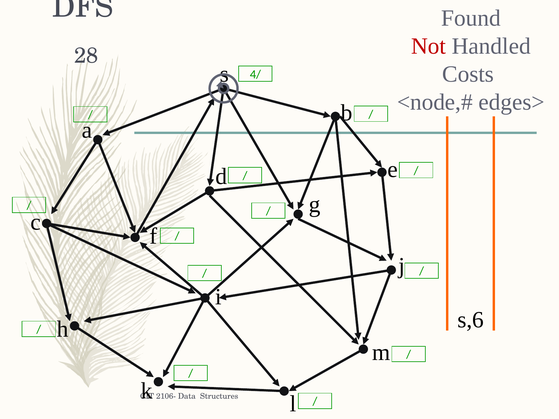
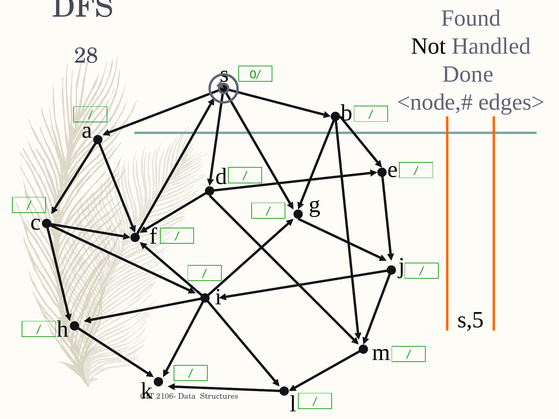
Not colour: red -> black
Costs: Costs -> Done
4/: 4/ -> 0/
s,6: s,6 -> s,5
